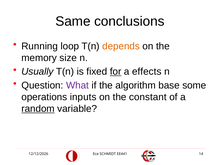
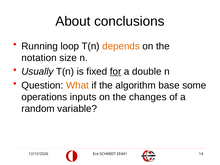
Same: Same -> About
memory: memory -> notation
effects: effects -> double
What colour: purple -> orange
constant: constant -> changes
random underline: present -> none
